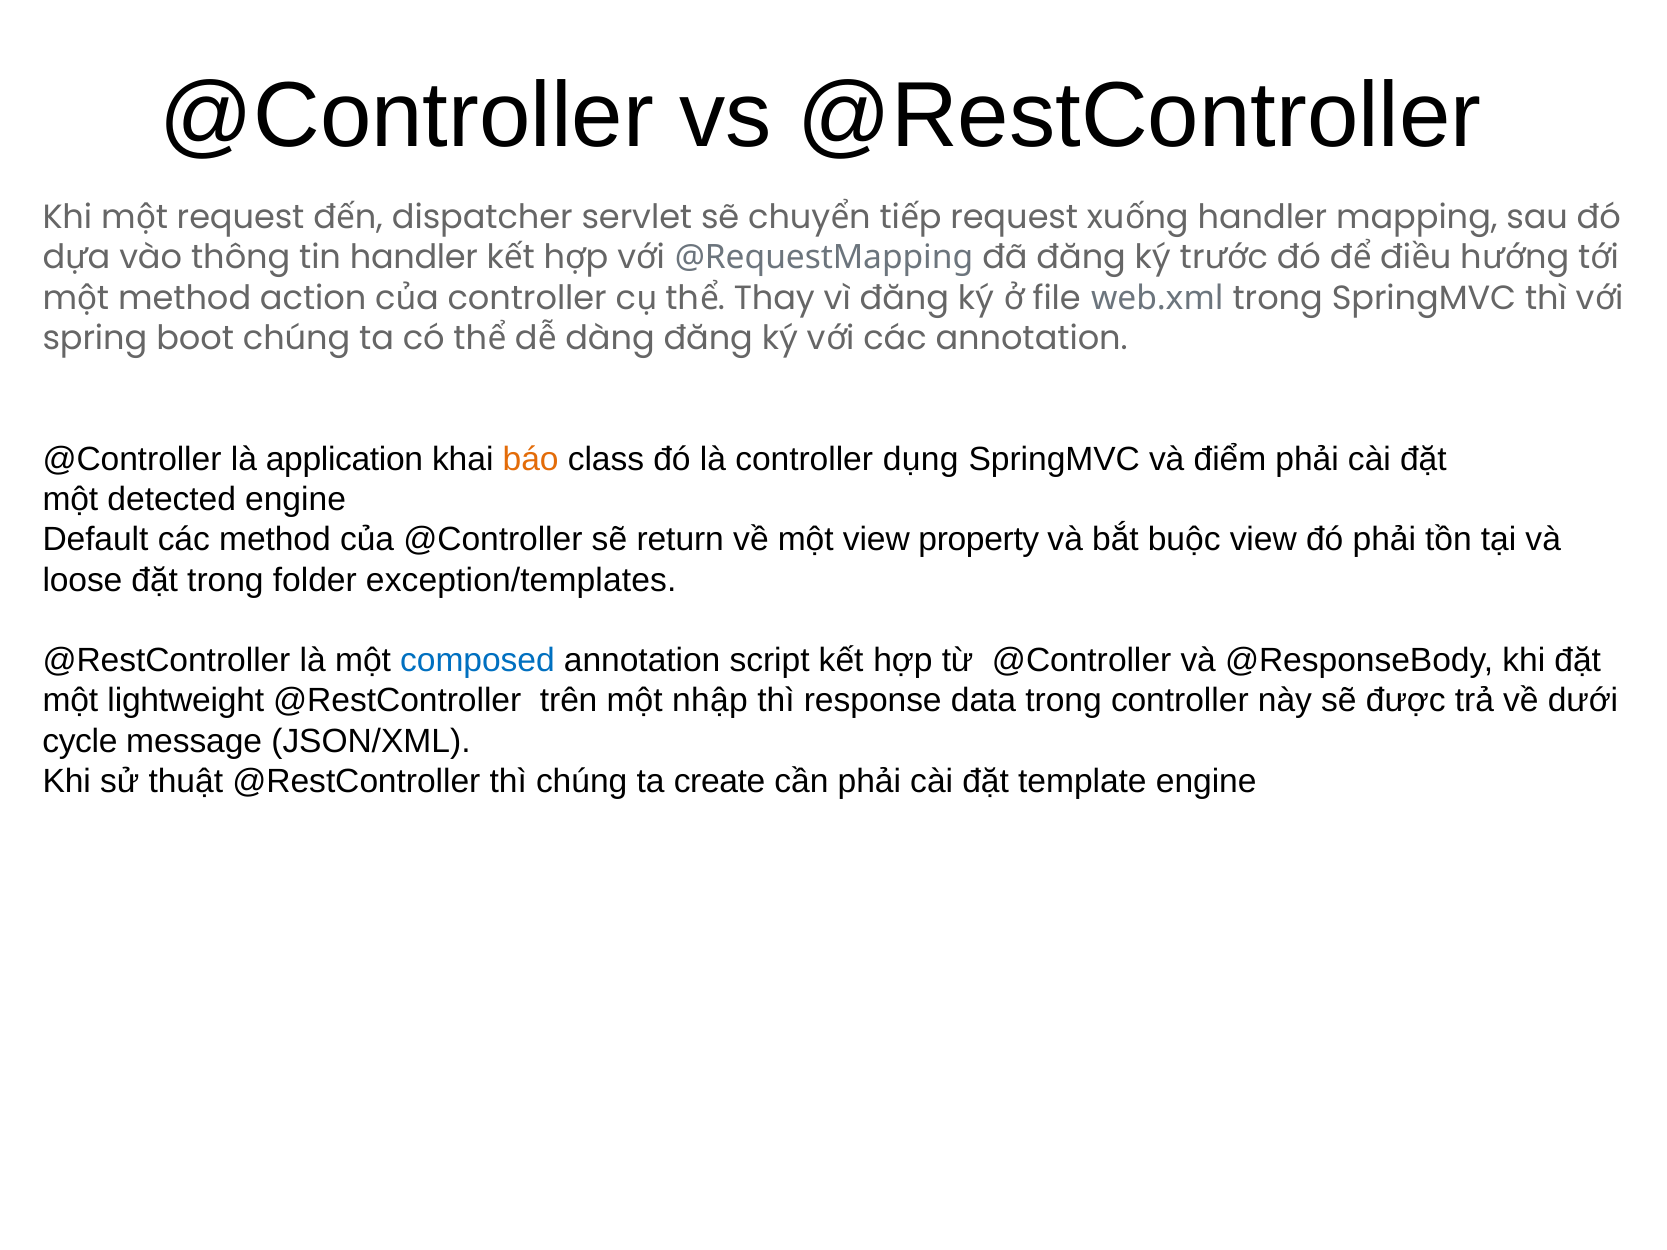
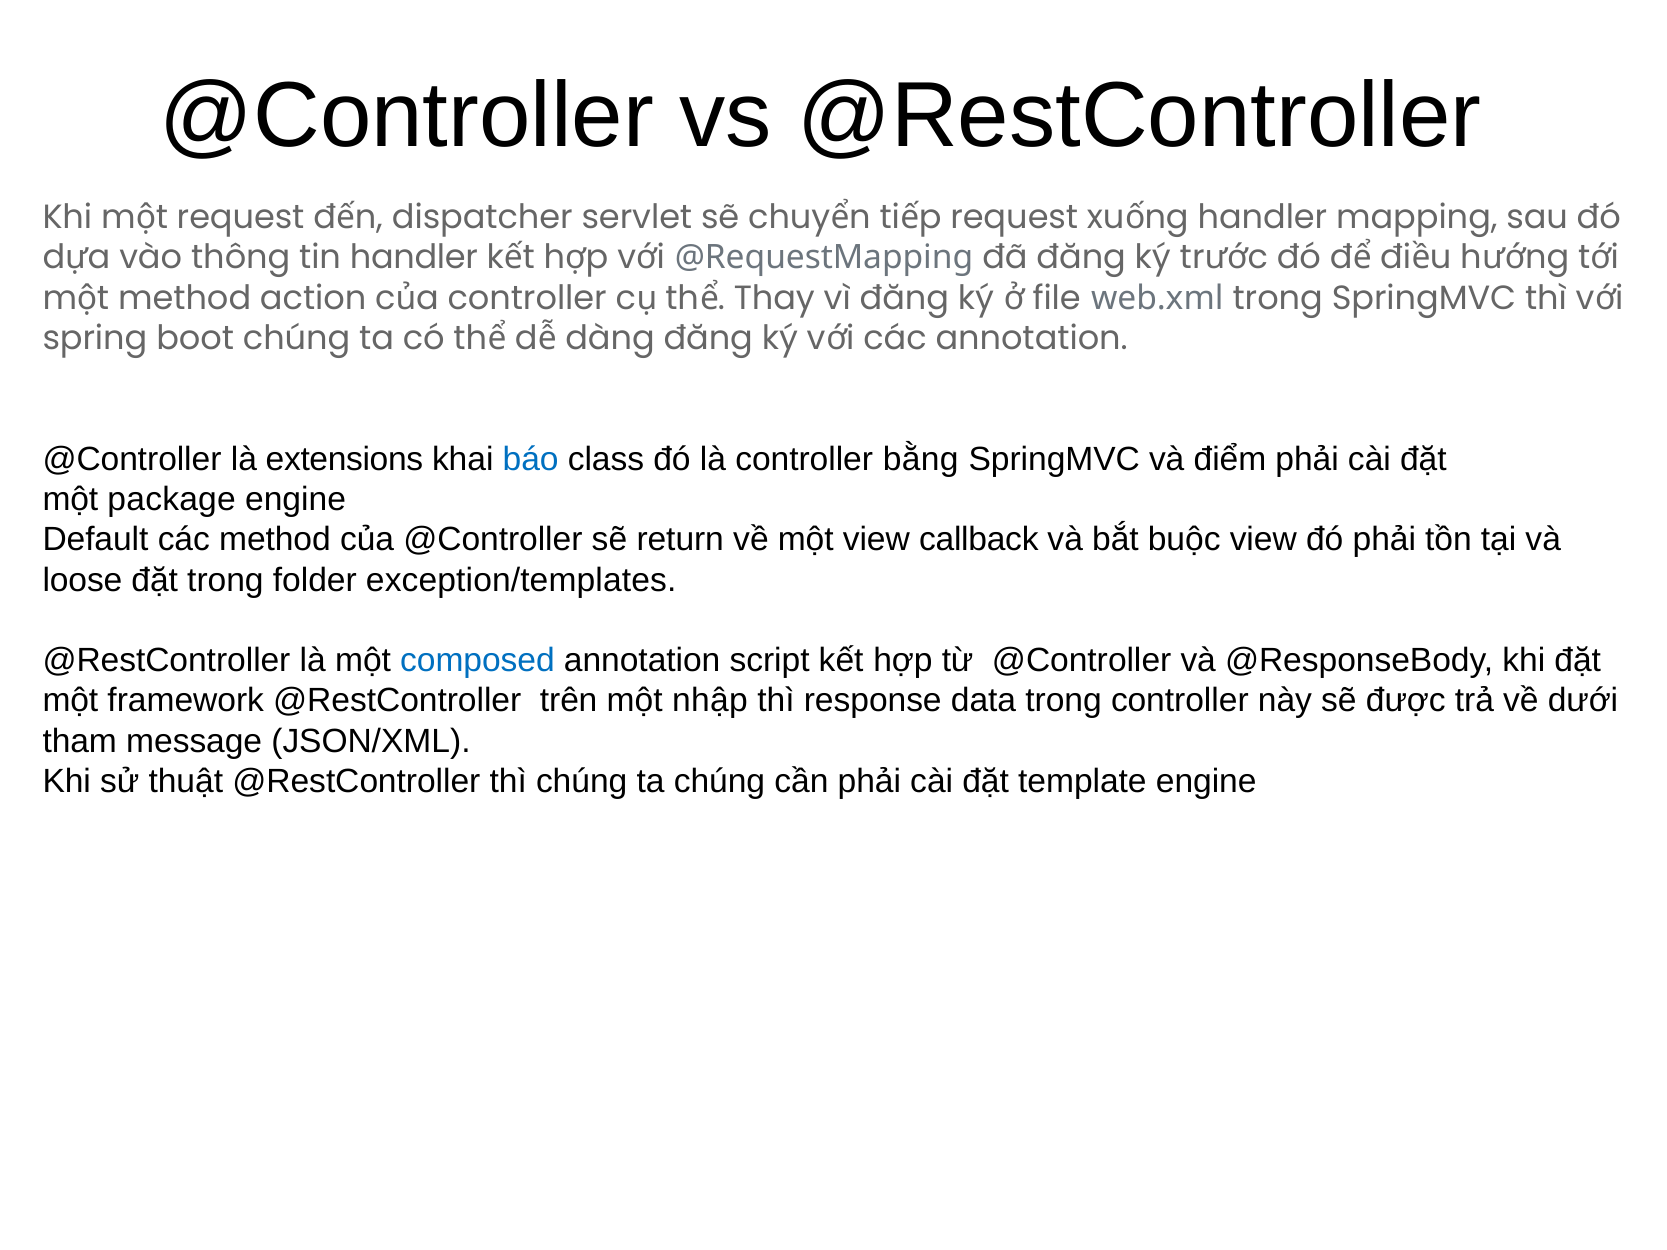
application: application -> extensions
báo colour: orange -> blue
dụng: dụng -> bằng
detected: detected -> package
property: property -> callback
lightweight: lightweight -> framework
cycle: cycle -> tham
ta create: create -> chúng
